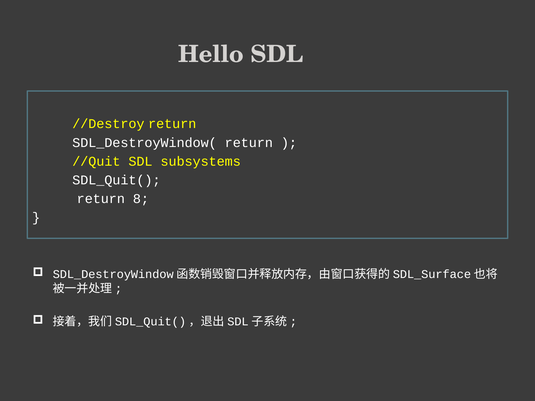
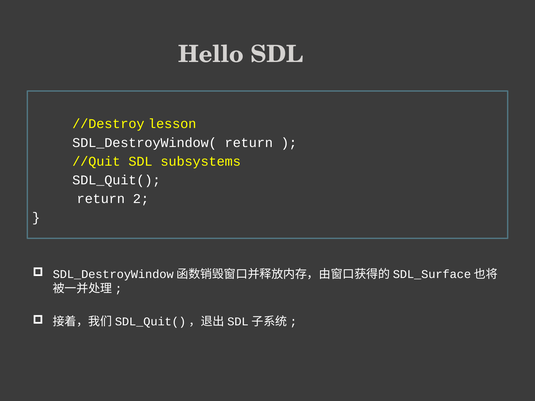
//Destroy return: return -> lesson
8: 8 -> 2
